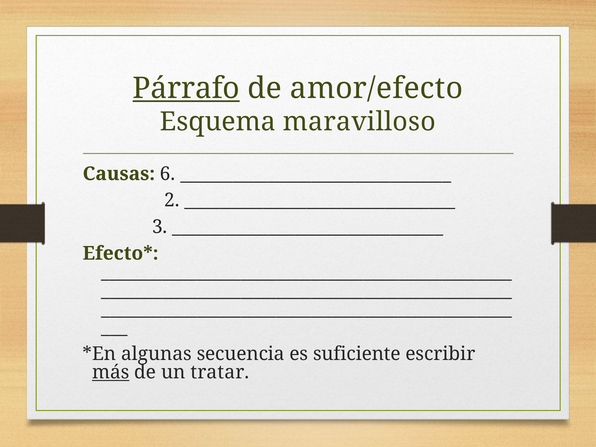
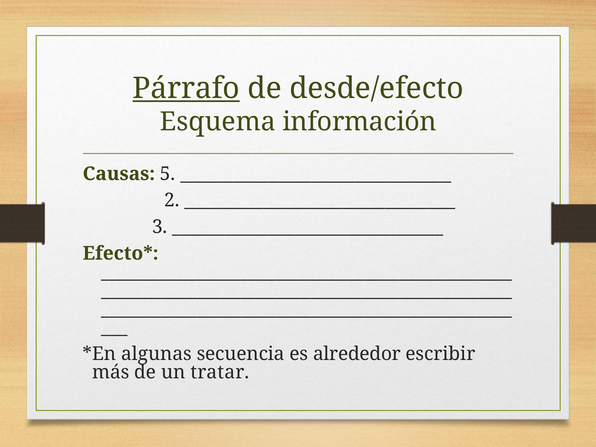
amor/efecto: amor/efecto -> desde/efecto
maravilloso: maravilloso -> información
6: 6 -> 5
suficiente: suficiente -> alrededor
más underline: present -> none
